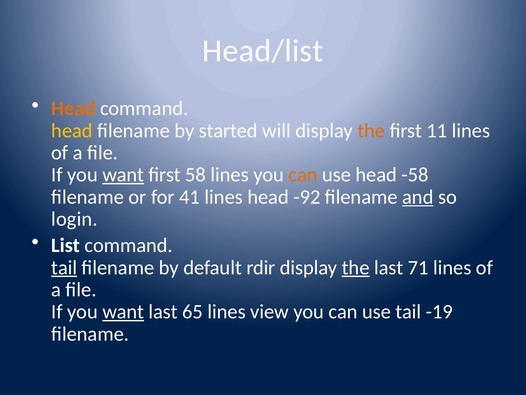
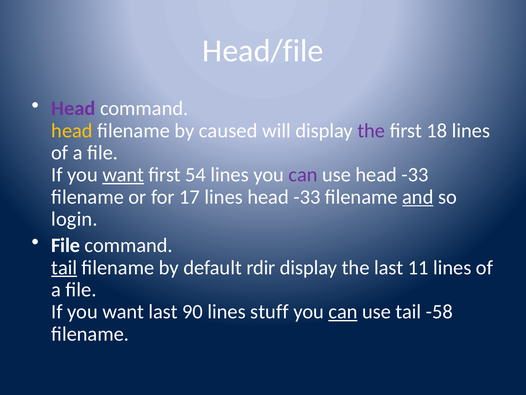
Head/list: Head/list -> Head/file
Head at (73, 108) colour: orange -> purple
started: started -> caused
the at (371, 130) colour: orange -> purple
11: 11 -> 18
58: 58 -> 54
can at (303, 175) colour: orange -> purple
use head -58: -58 -> -33
41: 41 -> 17
lines head -92: -92 -> -33
List at (66, 245): List -> File
the at (356, 267) underline: present -> none
71: 71 -> 11
want at (123, 311) underline: present -> none
65: 65 -> 90
view: view -> stuff
can at (343, 311) underline: none -> present
-19: -19 -> -58
